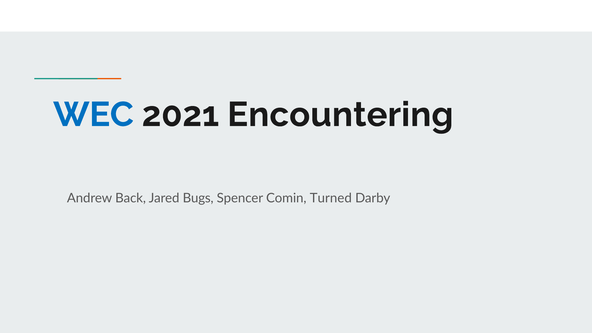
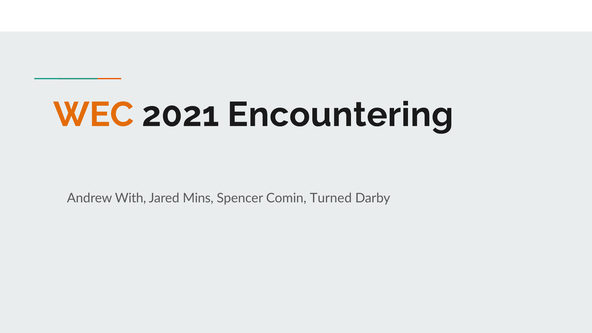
WEC colour: blue -> orange
Back: Back -> With
Bugs: Bugs -> Mins
